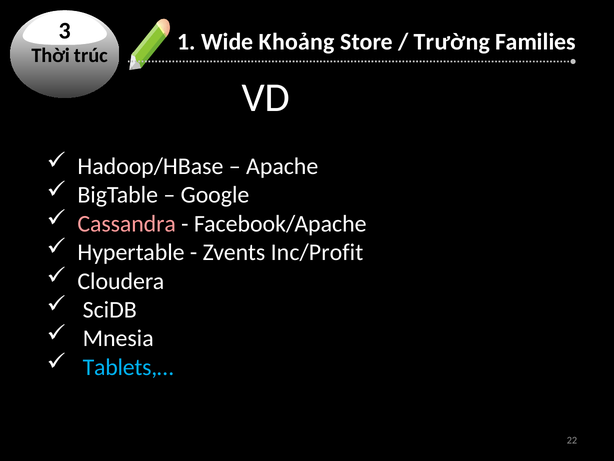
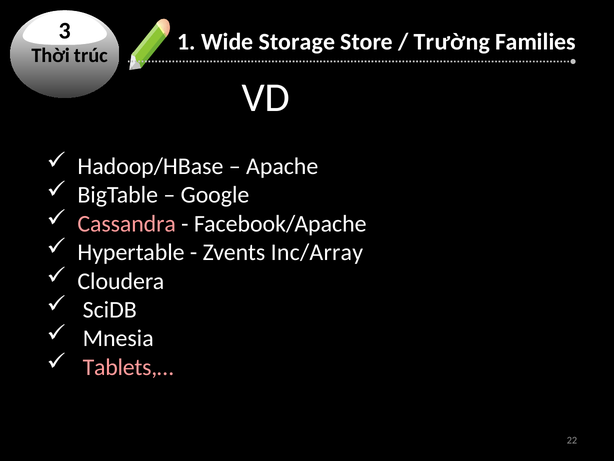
Khoảng: Khoảng -> Storage
Inc/Profit: Inc/Profit -> Inc/Array
Tablets,… colour: light blue -> pink
